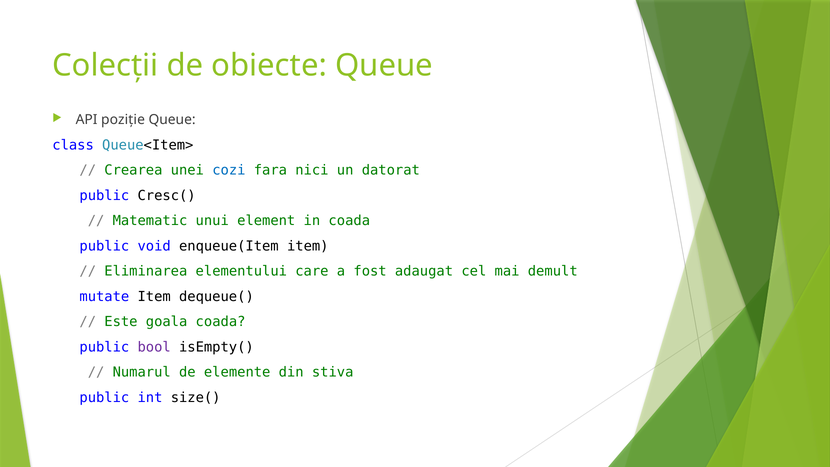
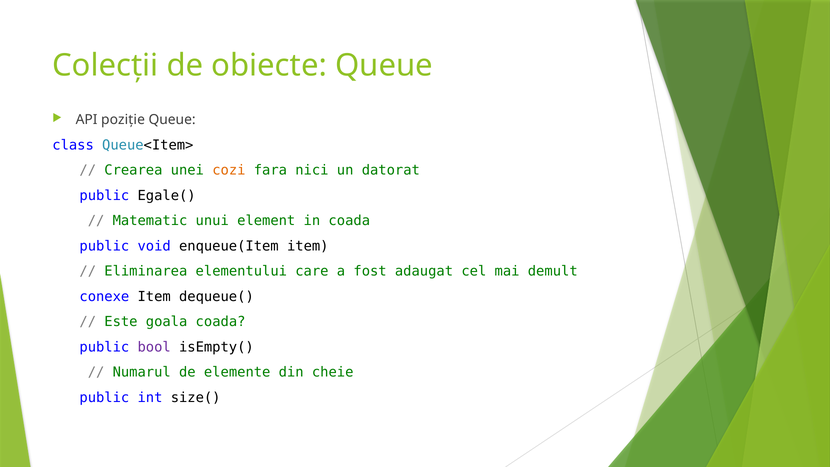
cozi colour: blue -> orange
Cresc(: Cresc( -> Egale(
mutate: mutate -> conexe
stiva: stiva -> cheie
